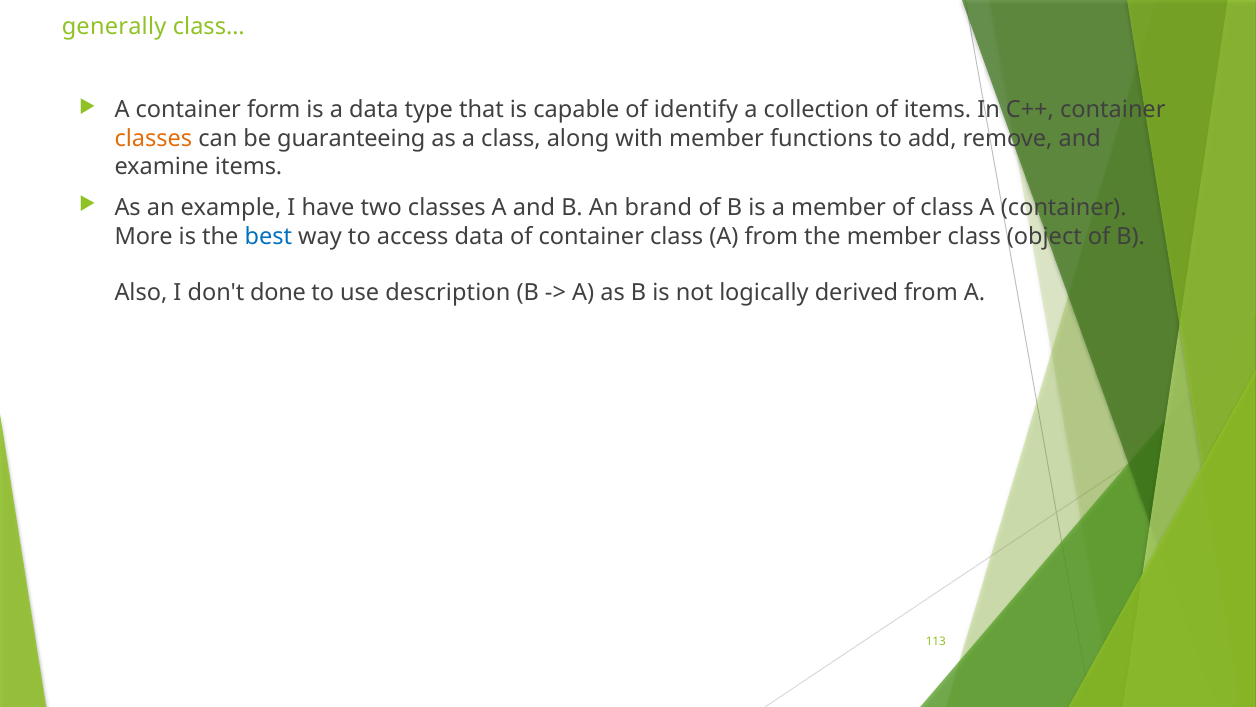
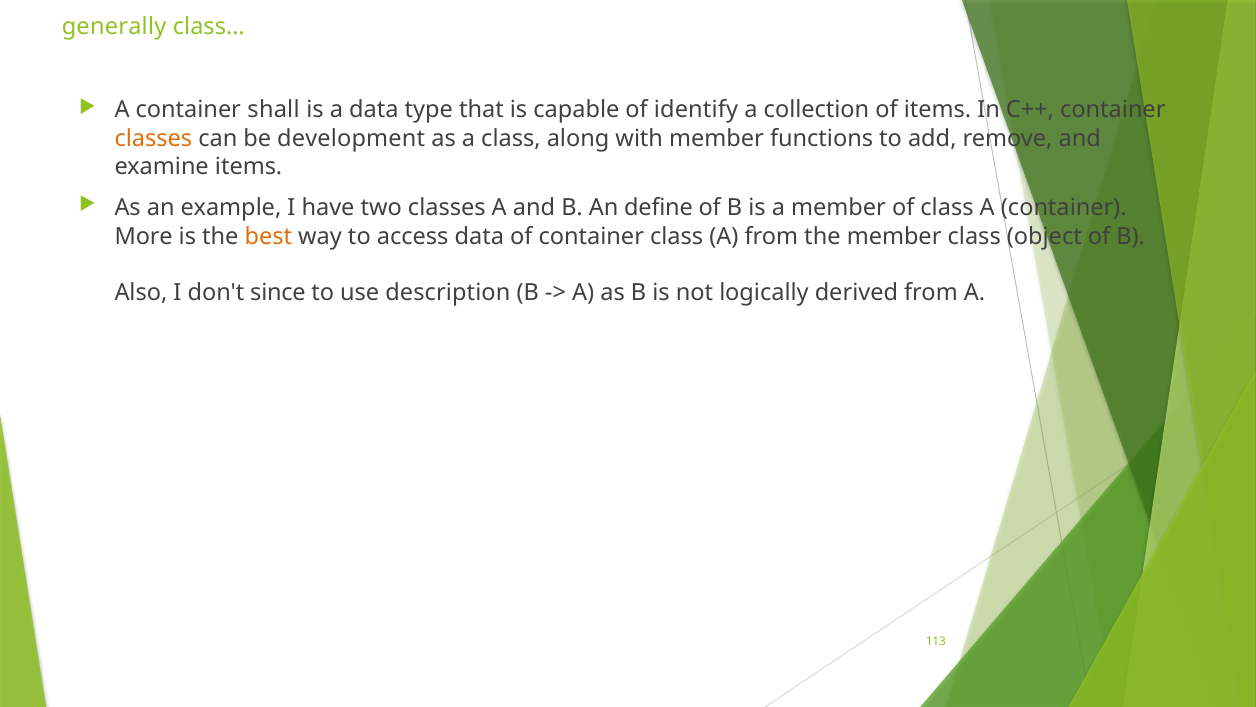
form: form -> shall
guaranteeing: guaranteeing -> development
brand: brand -> define
best colour: blue -> orange
done: done -> since
